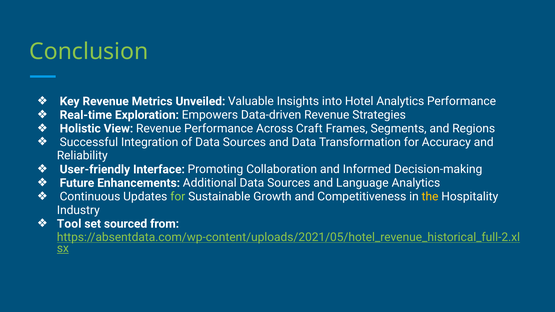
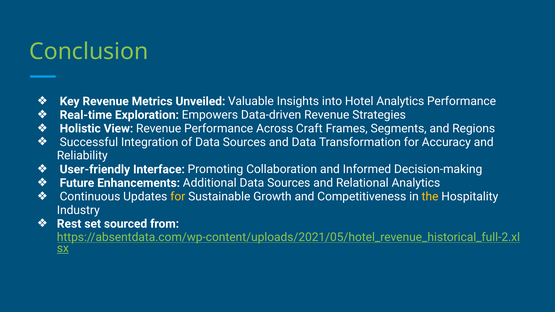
Language: Language -> Relational
for at (178, 197) colour: light green -> yellow
Tool: Tool -> Rest
